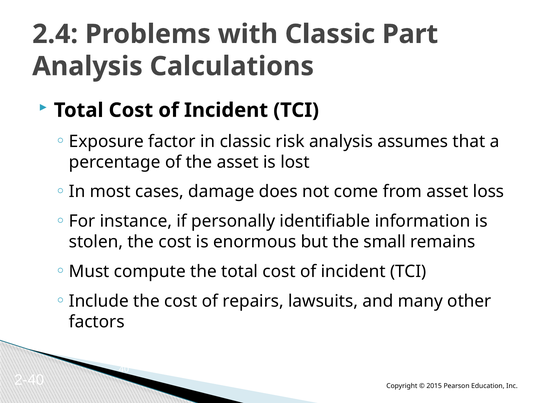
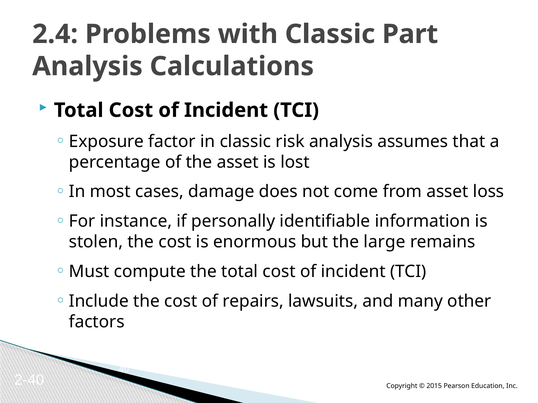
small: small -> large
